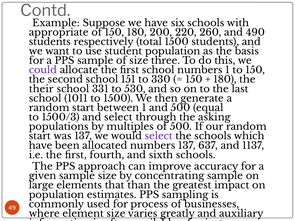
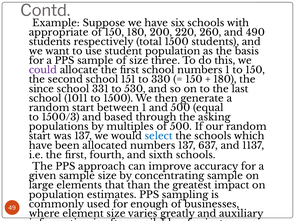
their: their -> since
and select: select -> based
select at (159, 136) colour: purple -> blue
process: process -> enough
